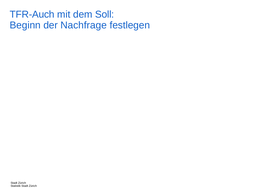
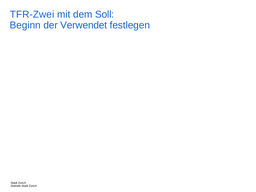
TFR-Auch: TFR-Auch -> TFR-Zwei
Nachfrage: Nachfrage -> Verwendet
